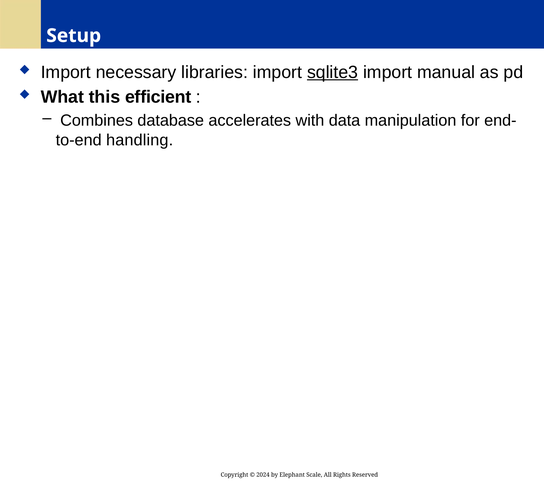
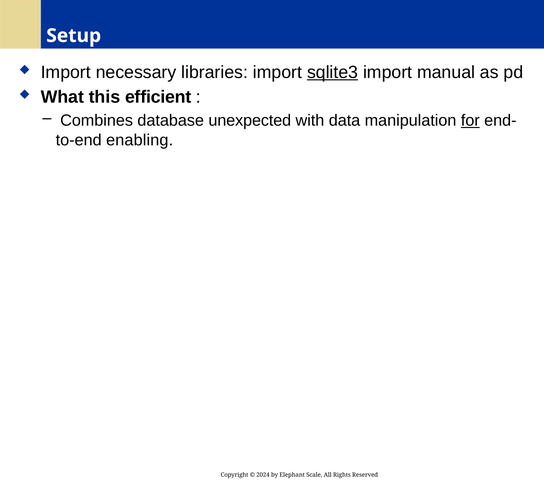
accelerates: accelerates -> unexpected
for underline: none -> present
handling: handling -> enabling
